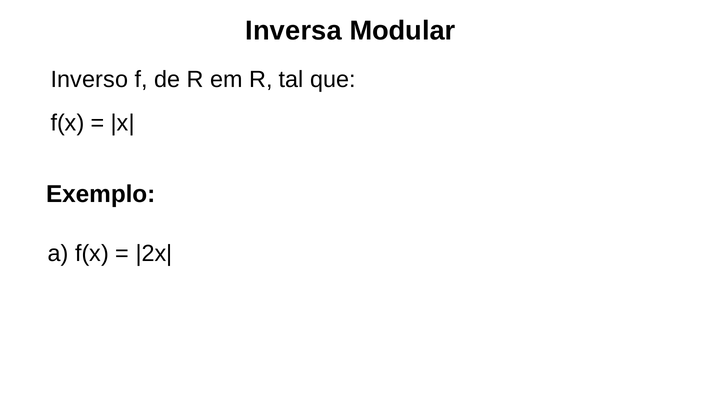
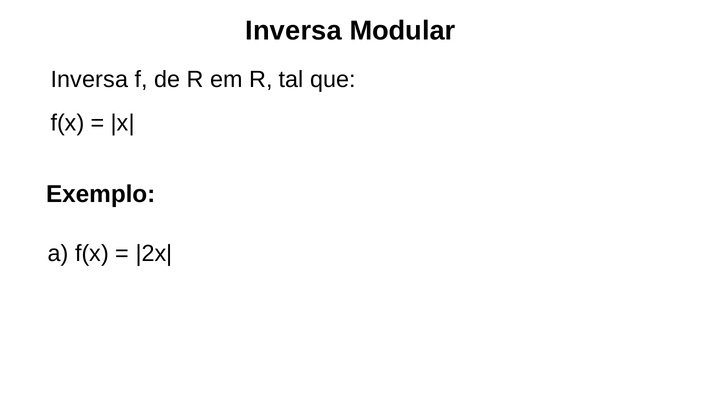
Inverso at (89, 79): Inverso -> Inversa
